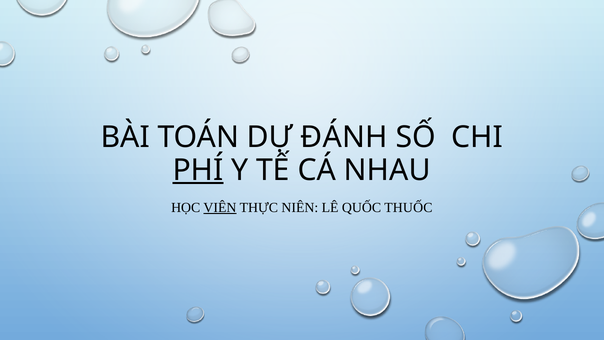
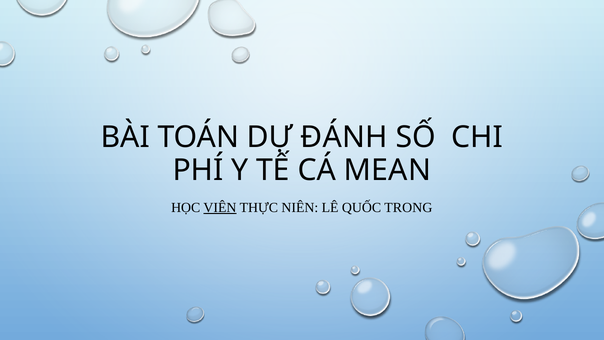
PHÍ underline: present -> none
NHAU: NHAU -> MEAN
THUỐC: THUỐC -> TRONG
